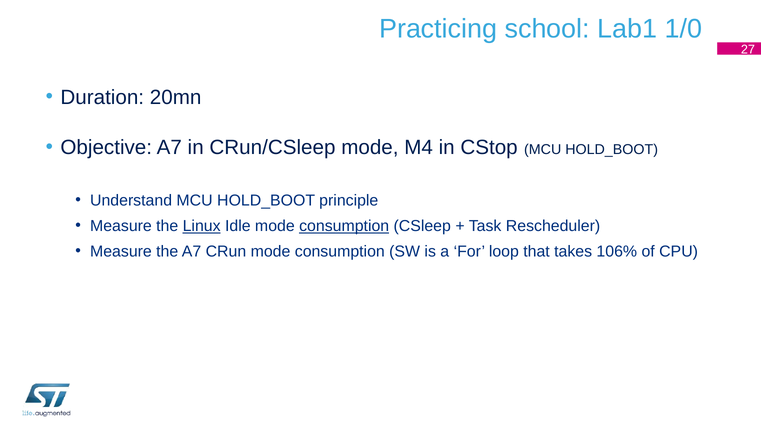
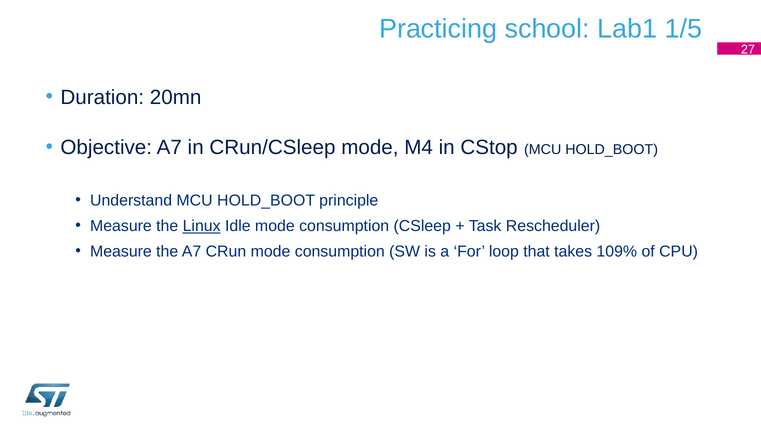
1/0: 1/0 -> 1/5
consumption at (344, 226) underline: present -> none
106%: 106% -> 109%
